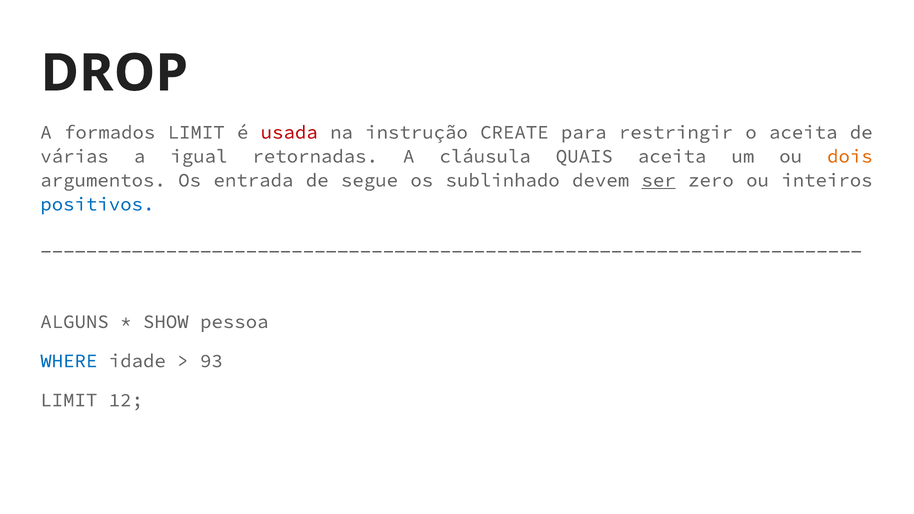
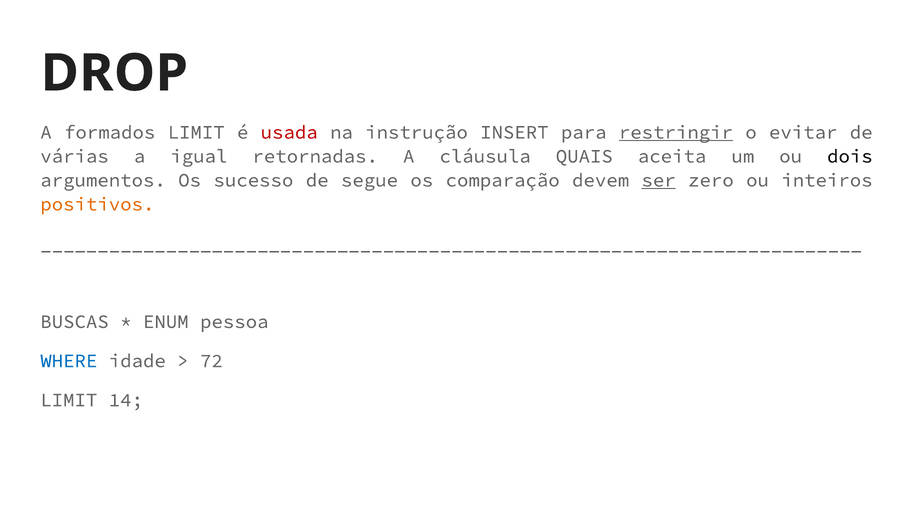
CREATE: CREATE -> INSERT
restringir underline: none -> present
o aceita: aceita -> evitar
dois colour: orange -> black
entrada: entrada -> sucesso
sublinhado: sublinhado -> comparação
positivos colour: blue -> orange
ALGUNS: ALGUNS -> BUSCAS
SHOW: SHOW -> ENUM
93: 93 -> 72
12: 12 -> 14
